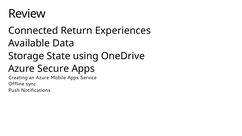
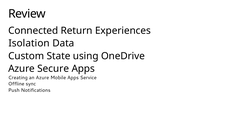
Available: Available -> Isolation
Storage: Storage -> Custom
